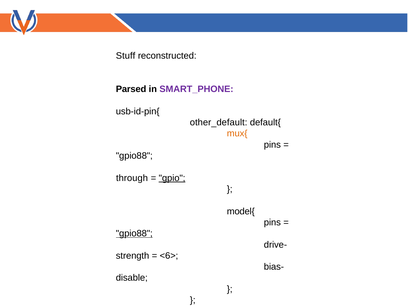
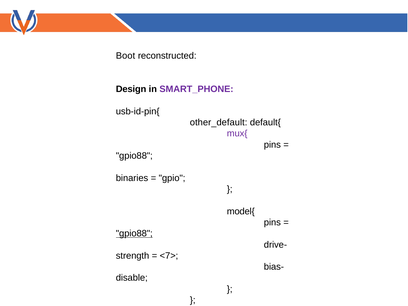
Stuff: Stuff -> Boot
Parsed: Parsed -> Design
mux{ colour: orange -> purple
through: through -> binaries
gpio underline: present -> none
<6>: <6> -> <7>
